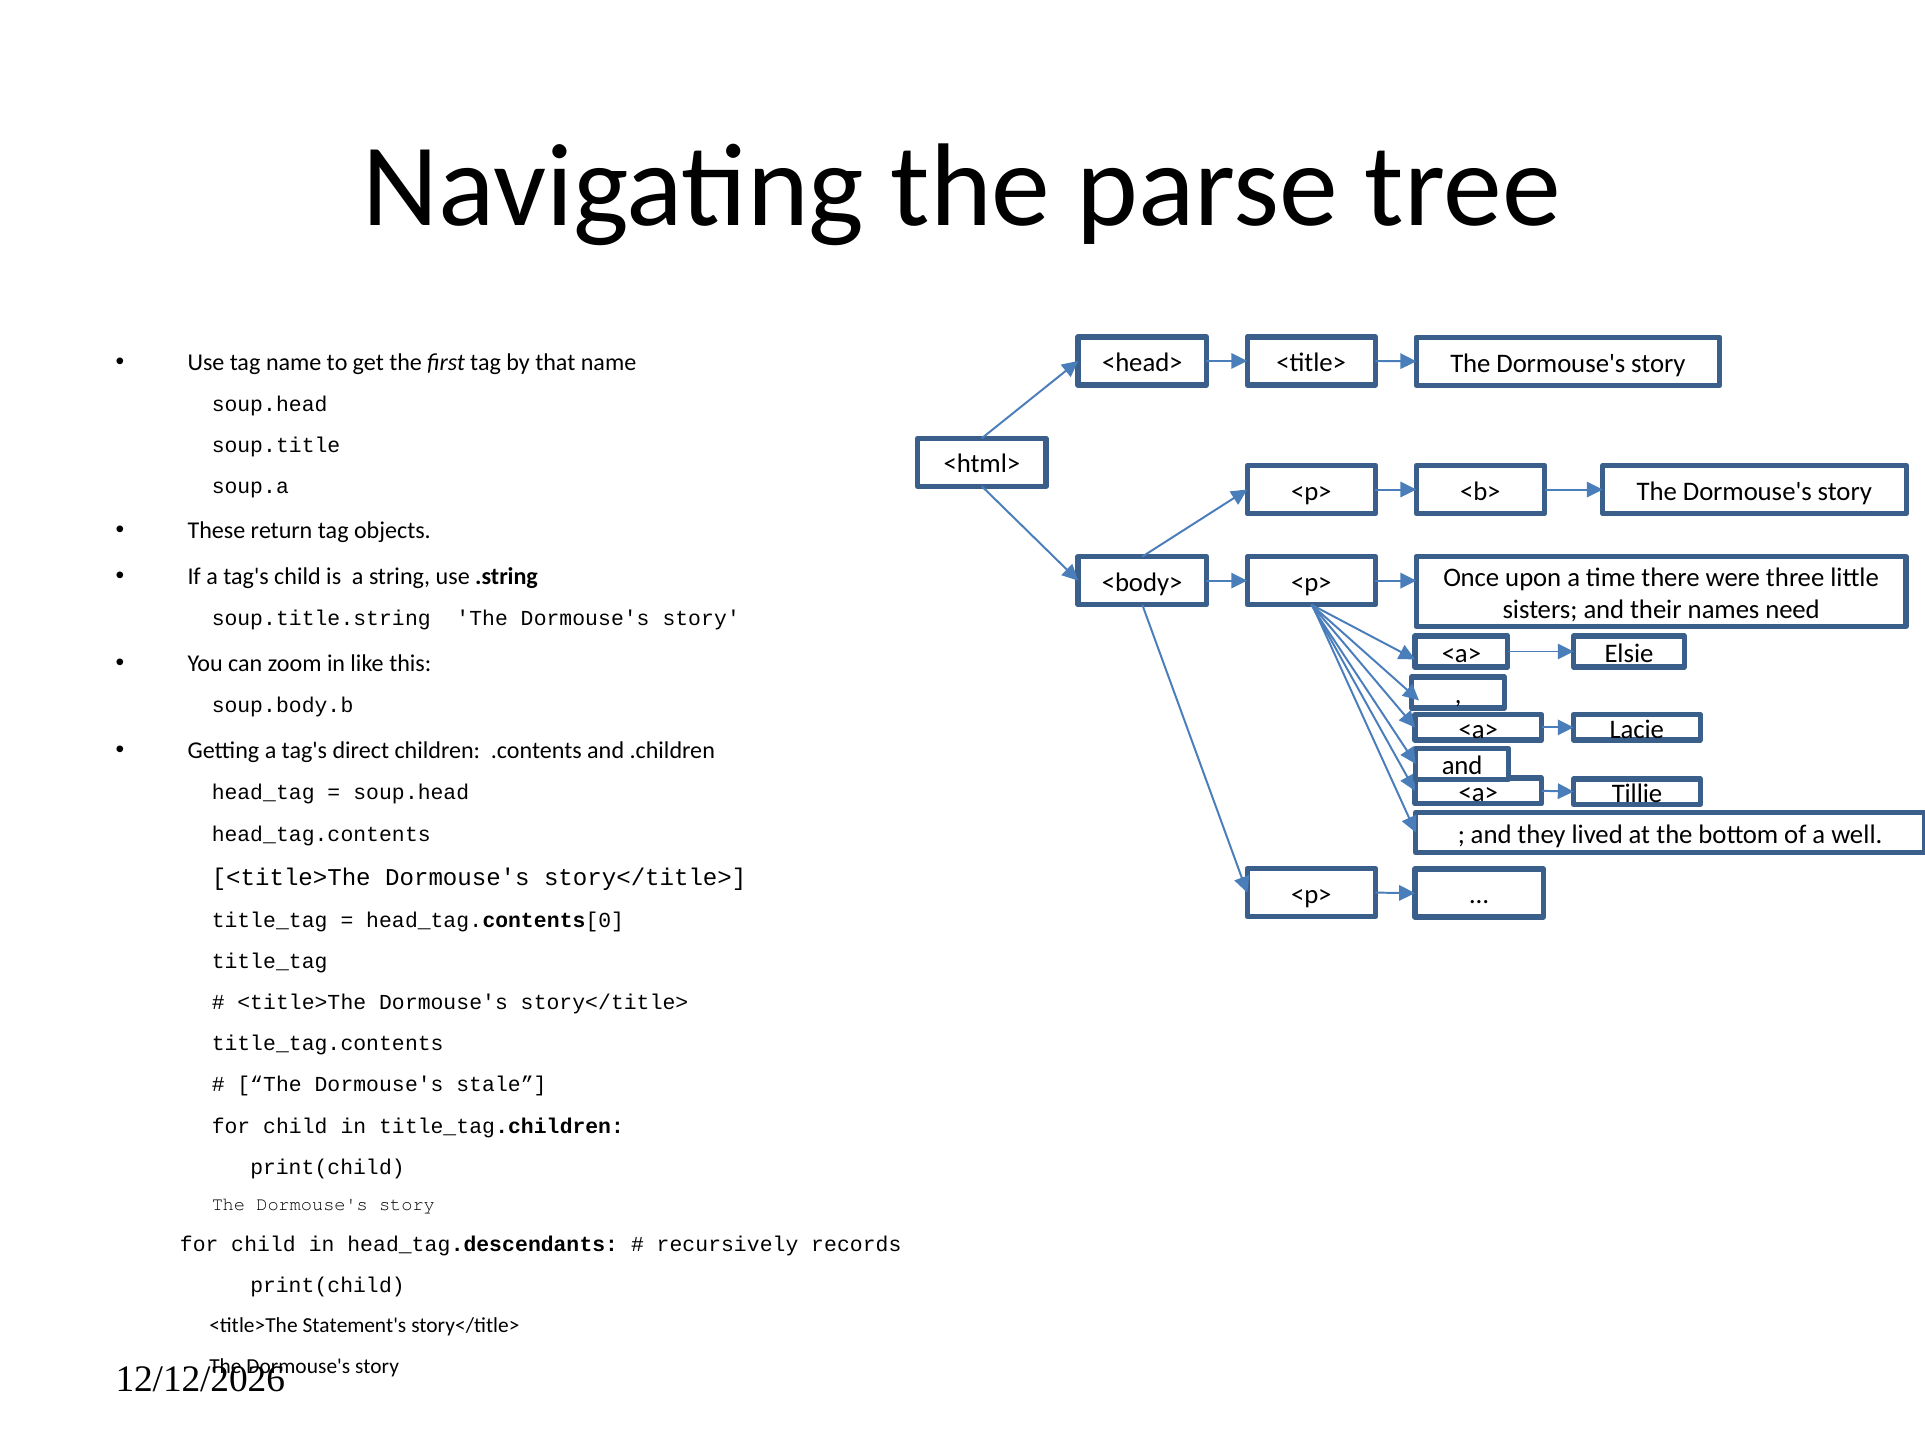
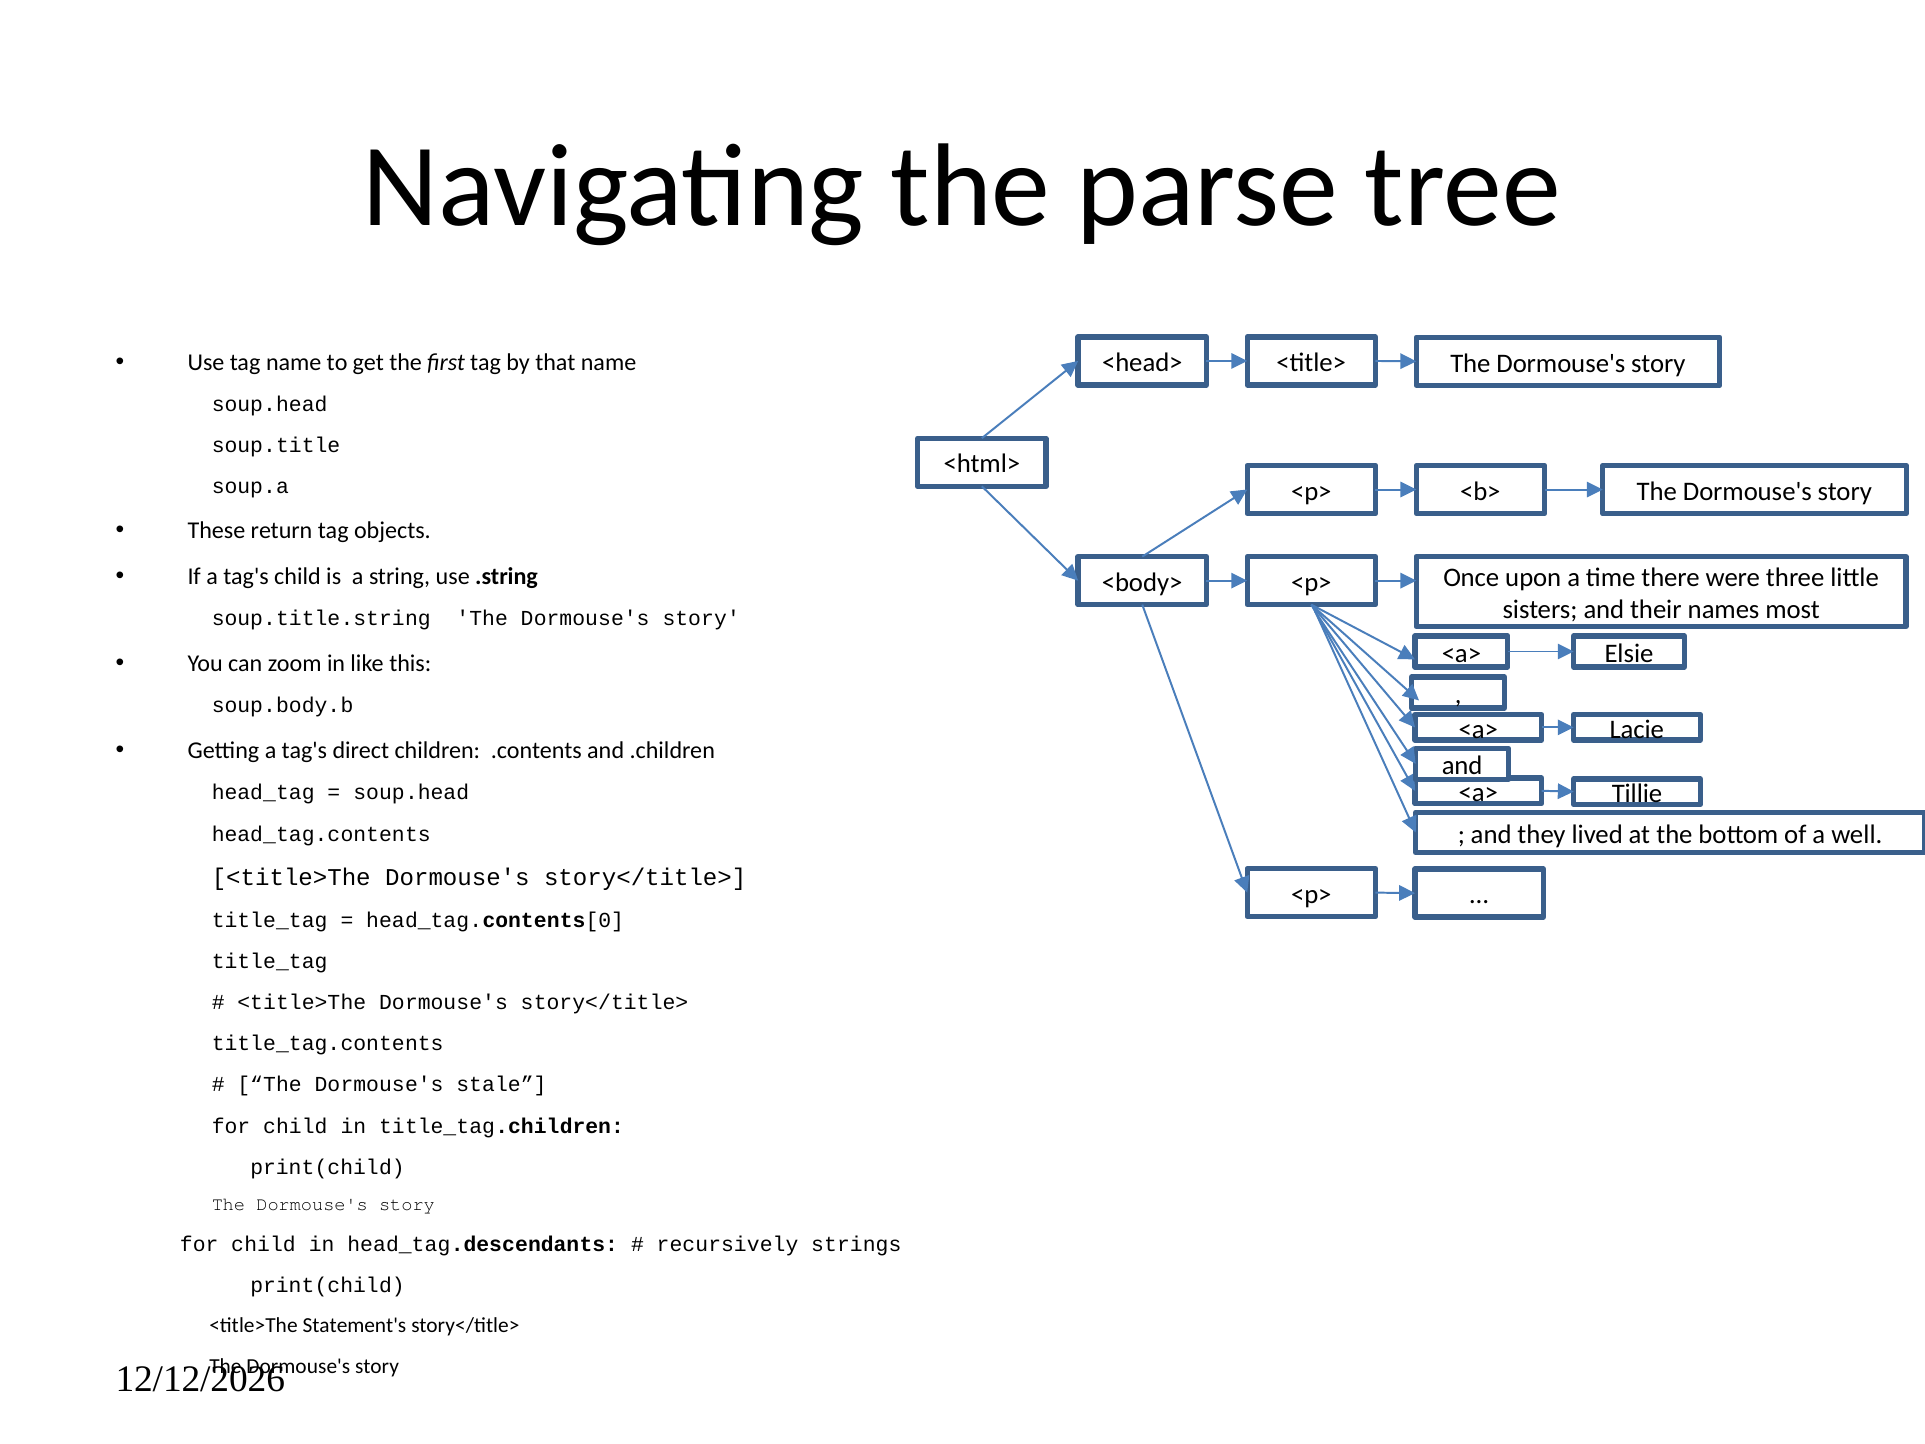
need: need -> most
records: records -> strings
